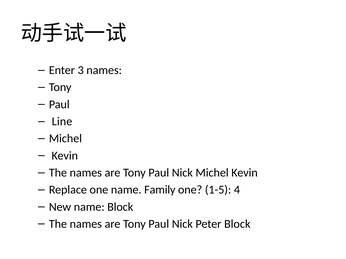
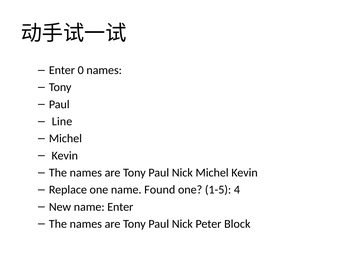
3: 3 -> 0
Family: Family -> Found
name Block: Block -> Enter
